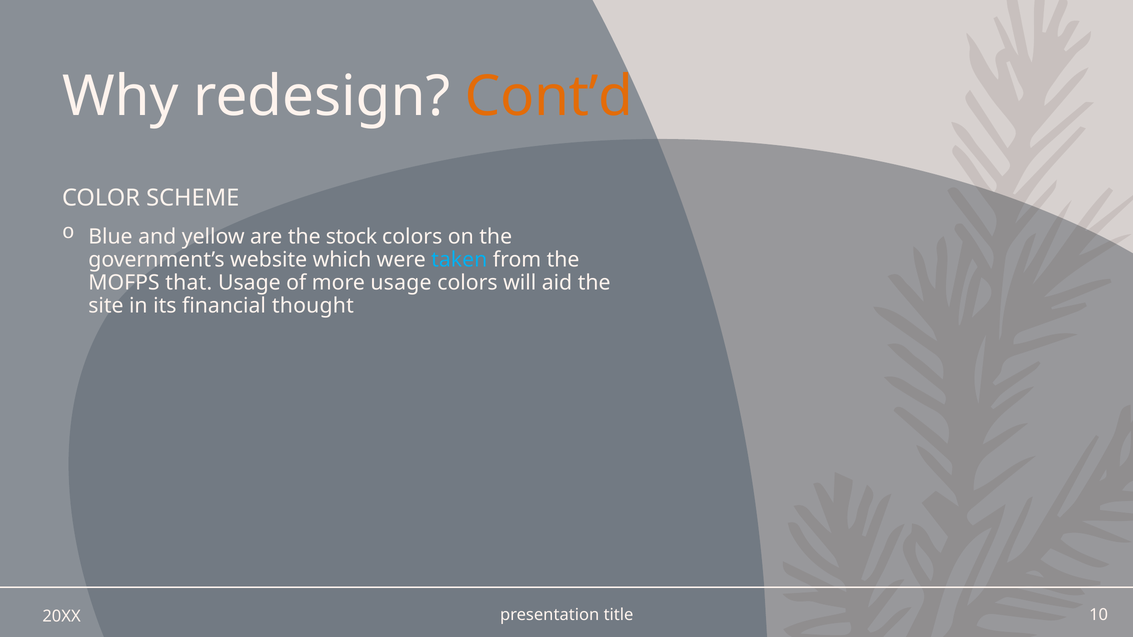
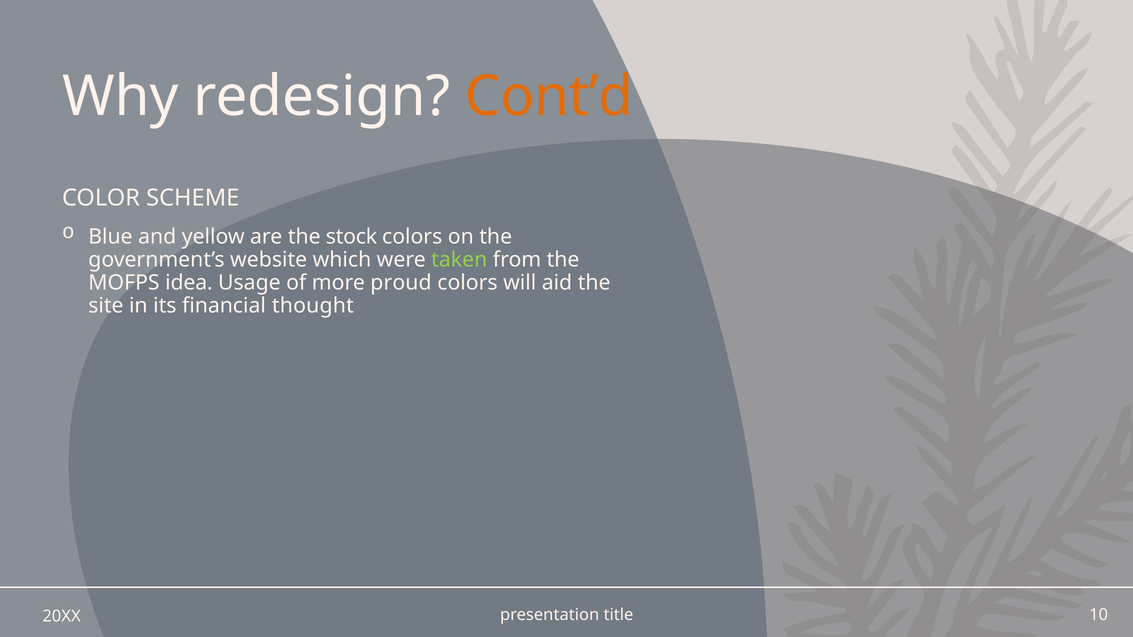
taken colour: light blue -> light green
that: that -> idea
more usage: usage -> proud
